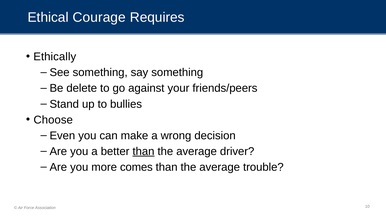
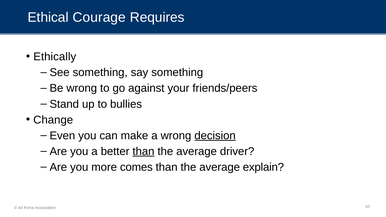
Be delete: delete -> wrong
Choose: Choose -> Change
decision underline: none -> present
trouble: trouble -> explain
